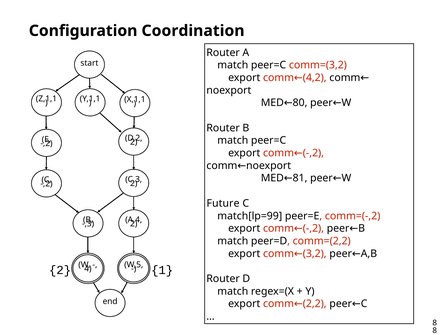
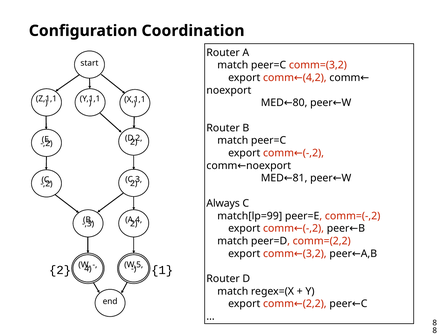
Future: Future -> Always
